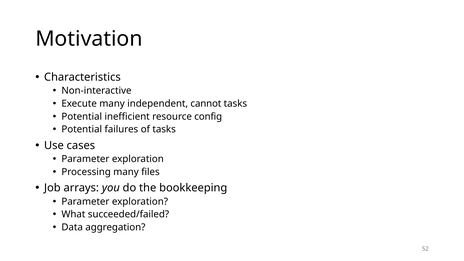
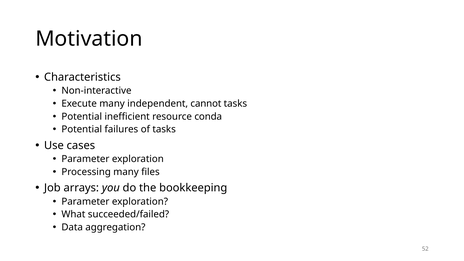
config: config -> conda
